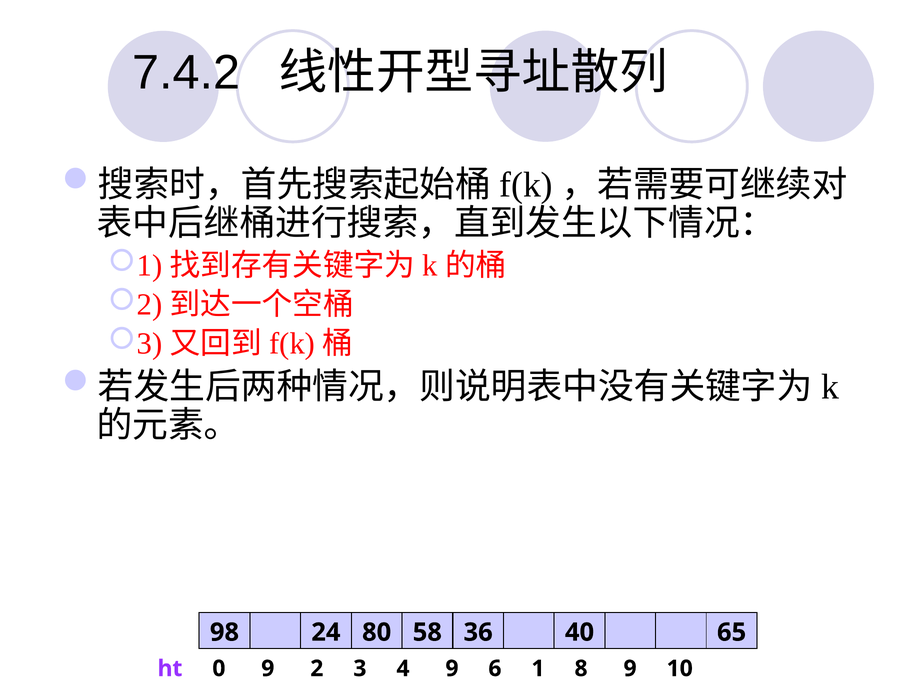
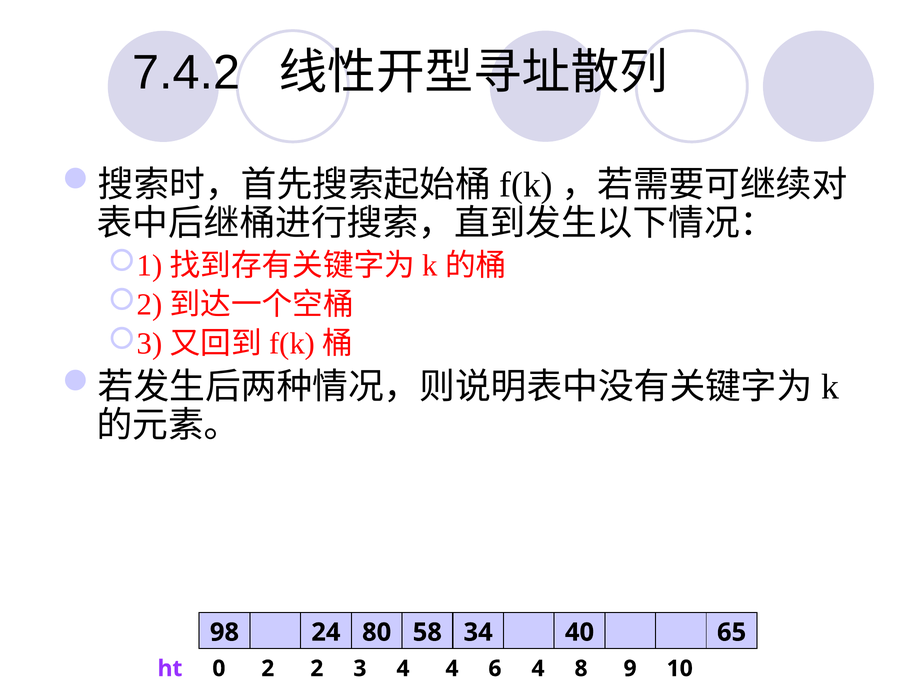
36: 36 -> 34
0 9: 9 -> 2
4 9: 9 -> 4
6 1: 1 -> 4
